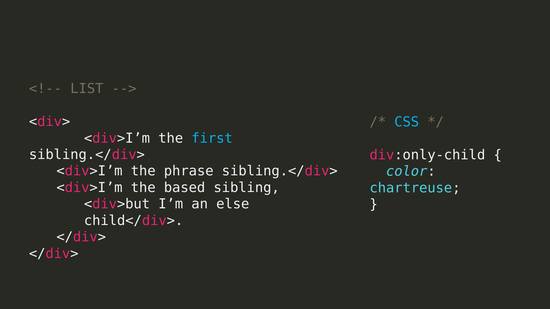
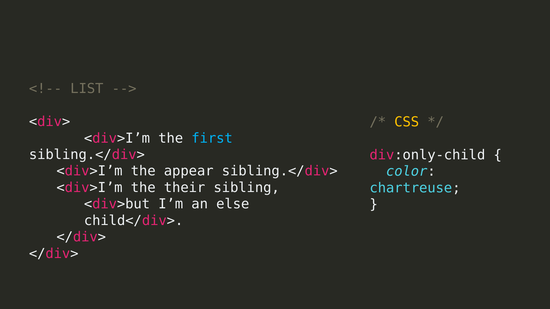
CSS colour: light blue -> yellow
phrase: phrase -> appear
based: based -> their
